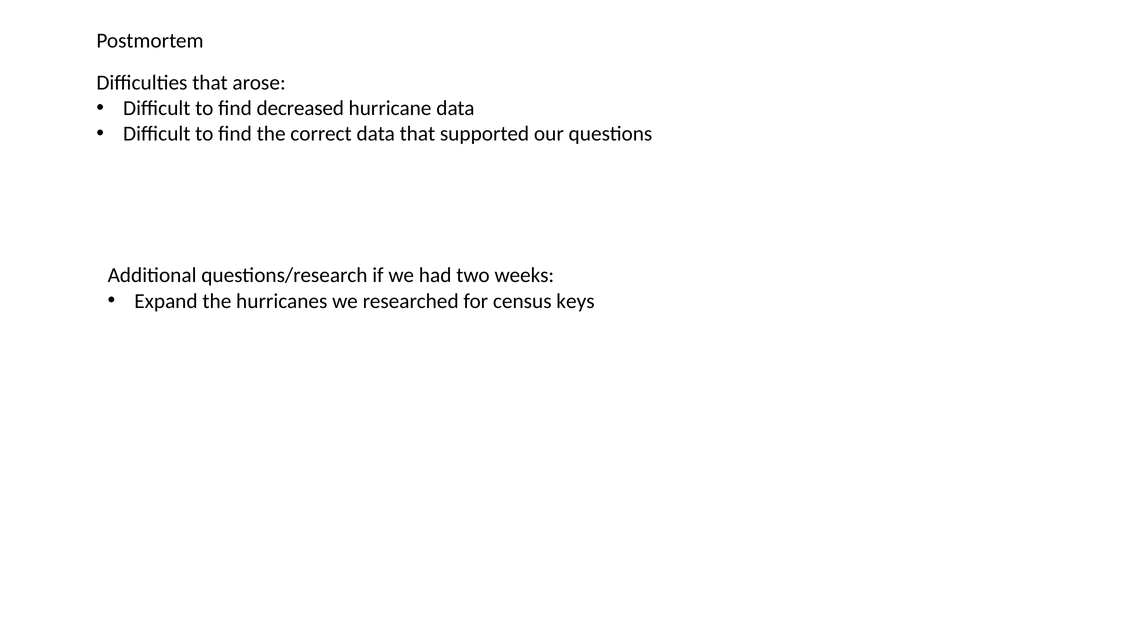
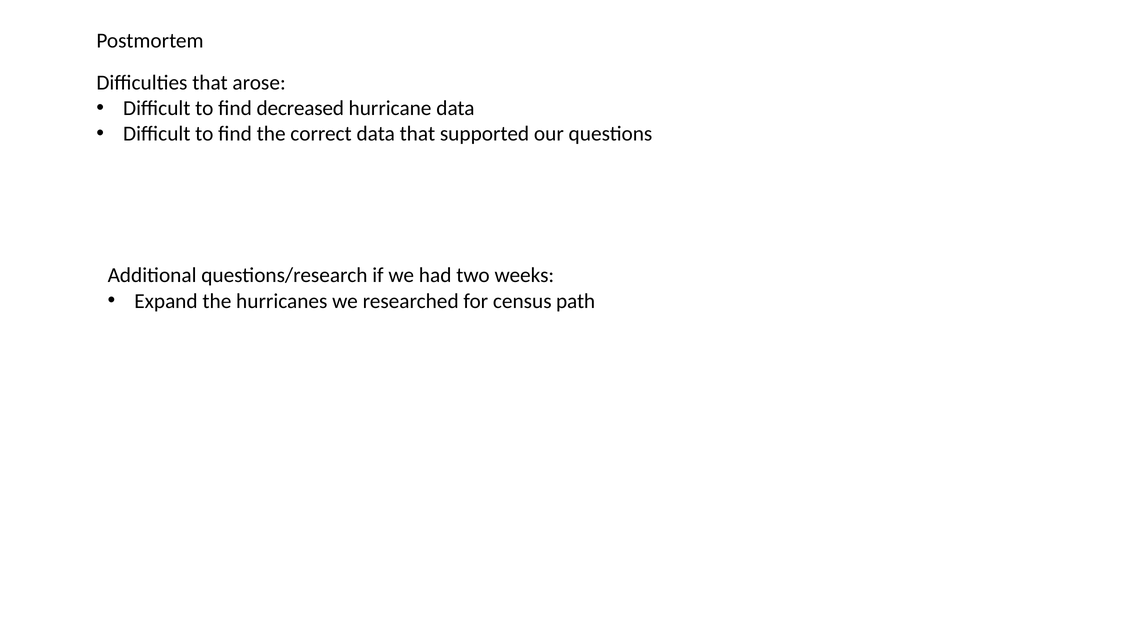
keys: keys -> path
